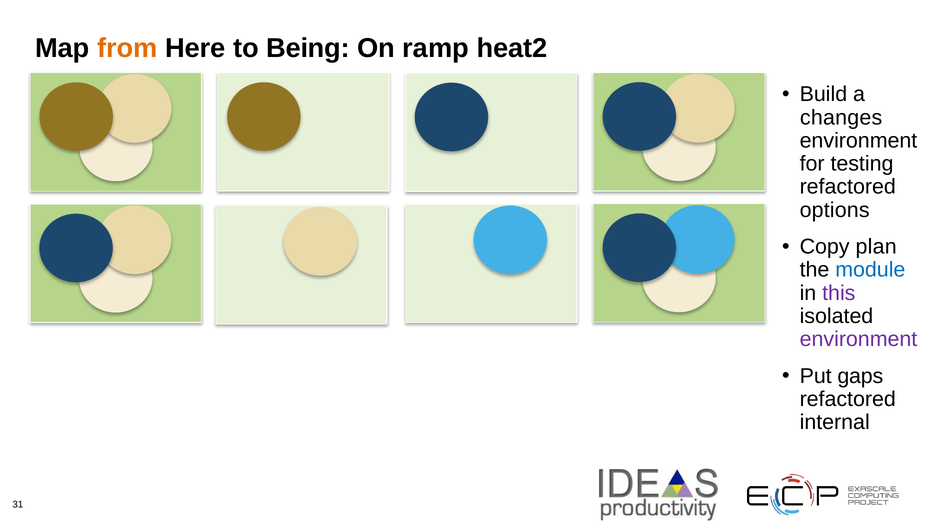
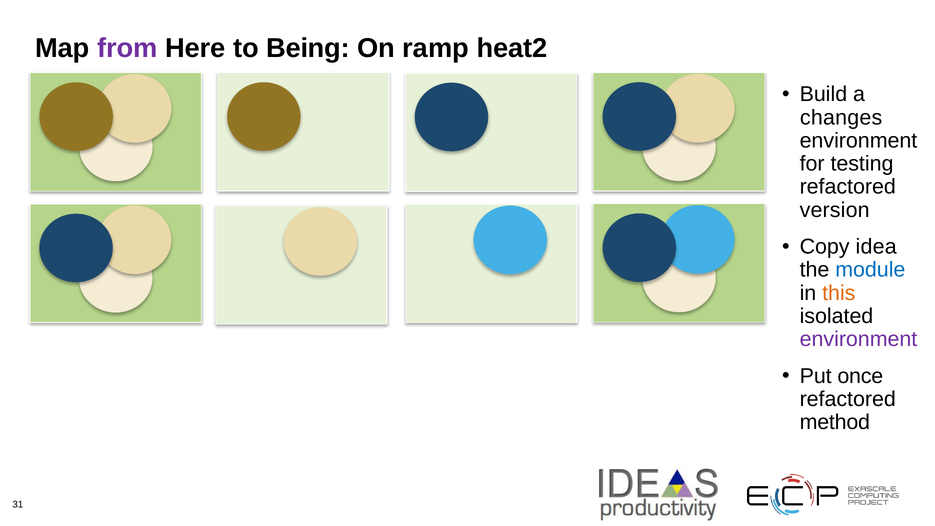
from colour: orange -> purple
options: options -> version
plan: plan -> idea
this colour: purple -> orange
gaps: gaps -> once
internal: internal -> method
